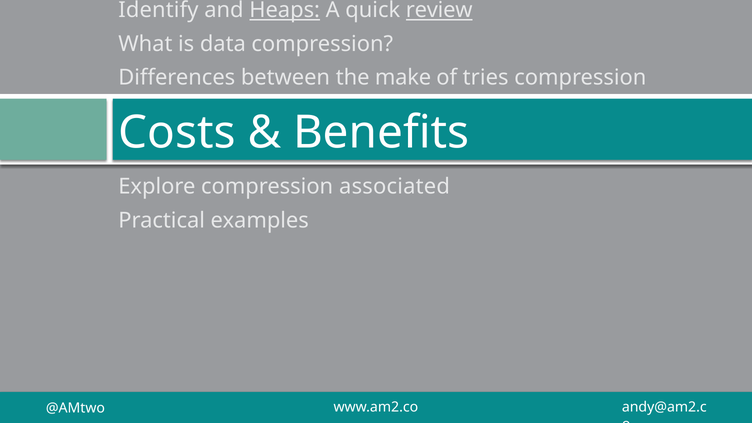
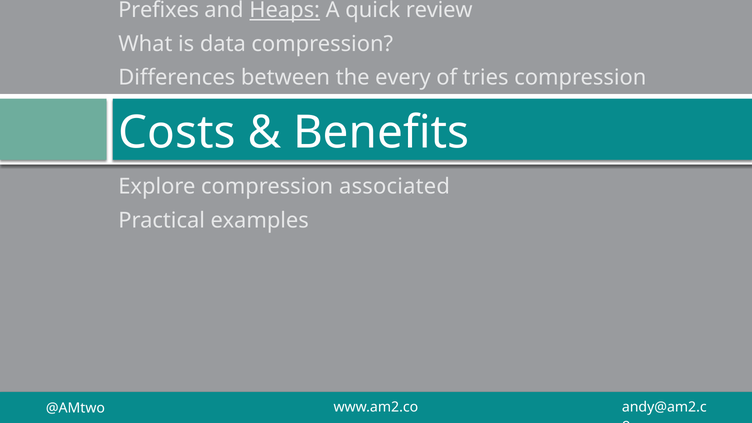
Identify: Identify -> Prefixes
review underline: present -> none
make: make -> every
